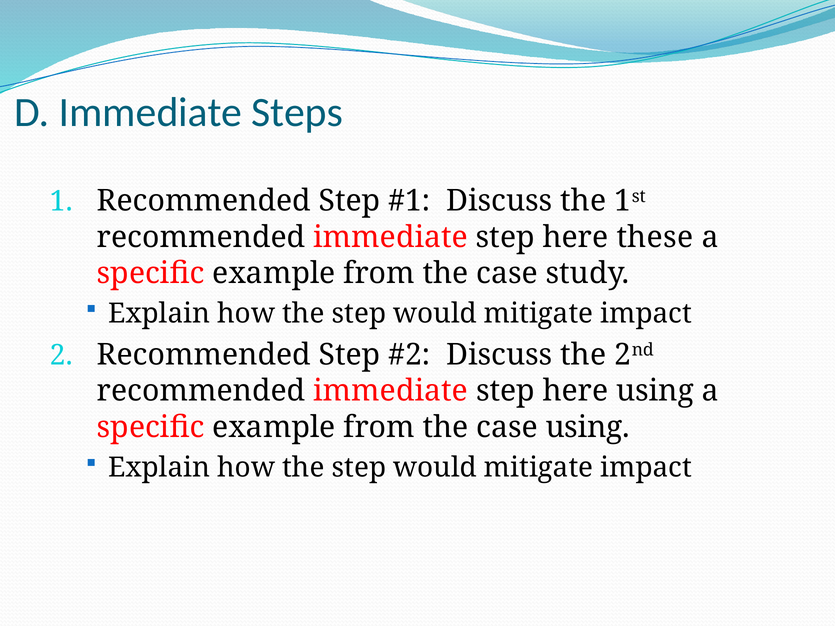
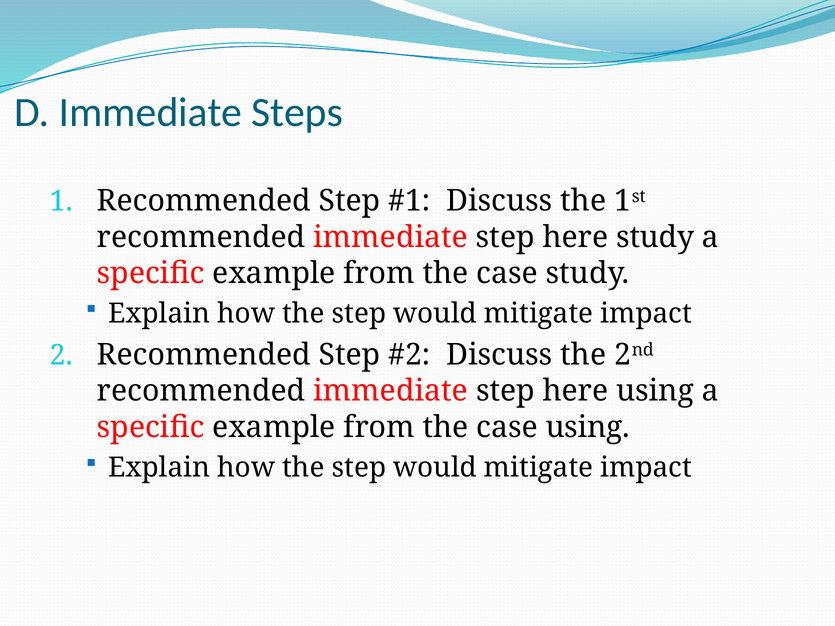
here these: these -> study
